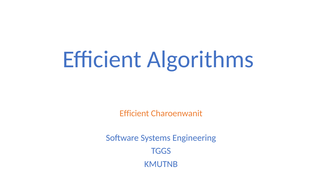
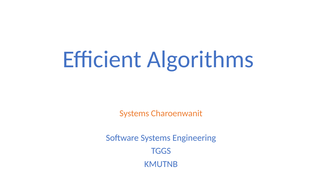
Efficient at (134, 113): Efficient -> Systems
